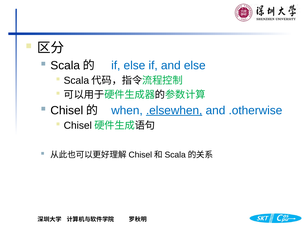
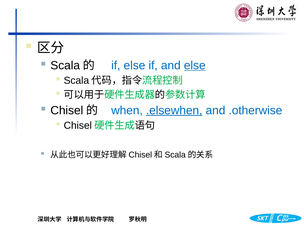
else at (195, 65) underline: none -> present
